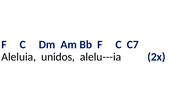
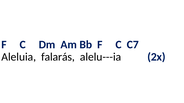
unidos: unidos -> falarás
